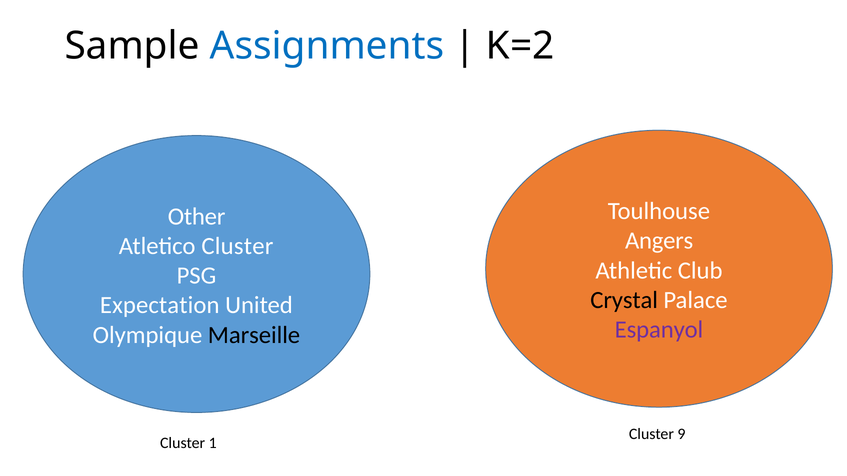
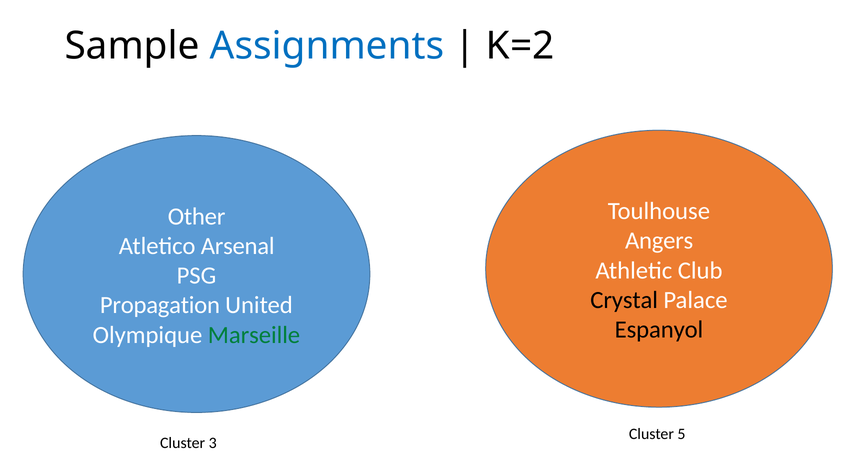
Atletico Cluster: Cluster -> Arsenal
Expectation: Expectation -> Propagation
Espanyol colour: purple -> black
Marseille colour: black -> green
9: 9 -> 5
1: 1 -> 3
